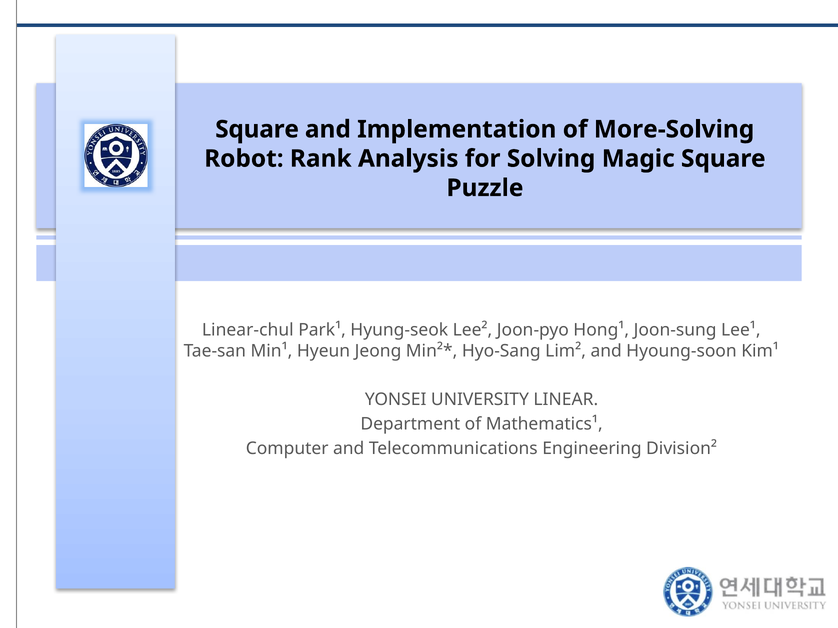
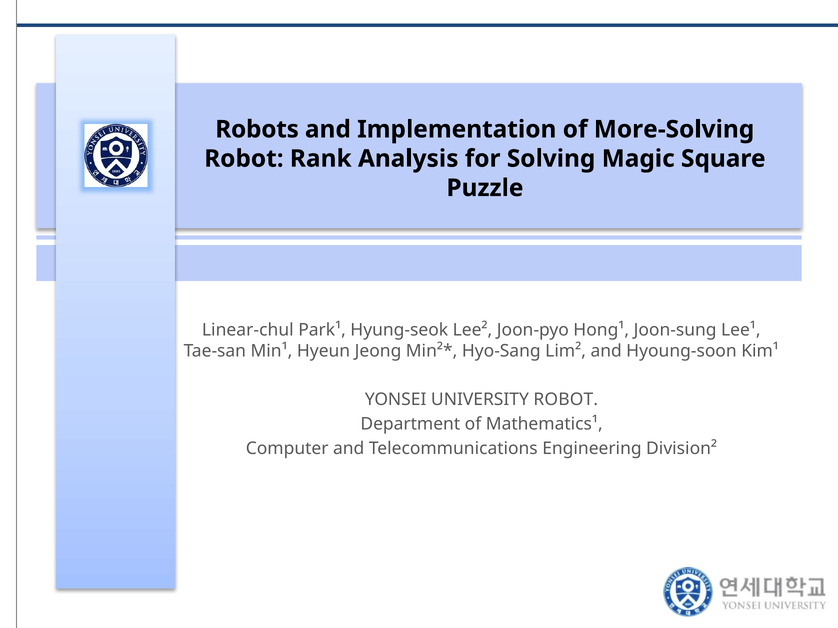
Square at (257, 129): Square -> Robots
UNIVERSITY LINEAR: LINEAR -> ROBOT
